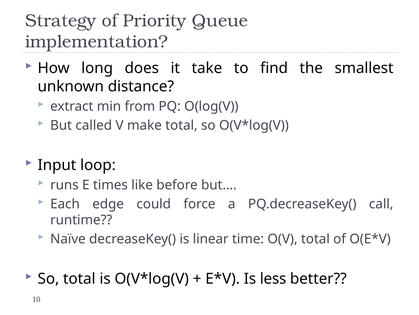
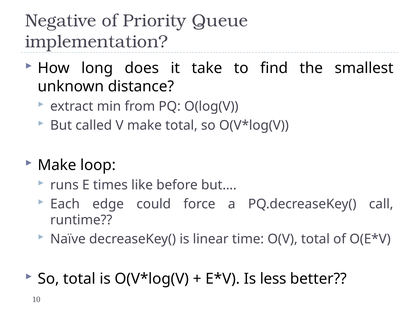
Strategy: Strategy -> Negative
Input at (57, 165): Input -> Make
